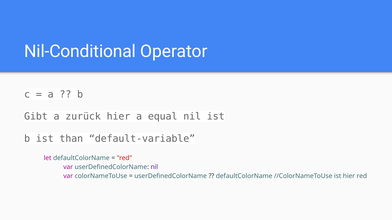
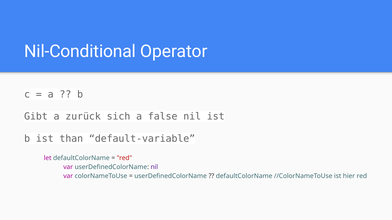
zurück hier: hier -> sich
equal: equal -> false
